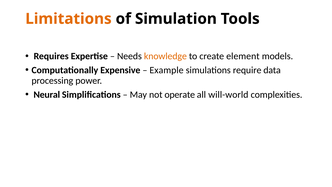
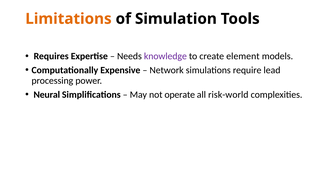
knowledge colour: orange -> purple
Example: Example -> Network
data: data -> lead
will-world: will-world -> risk-world
